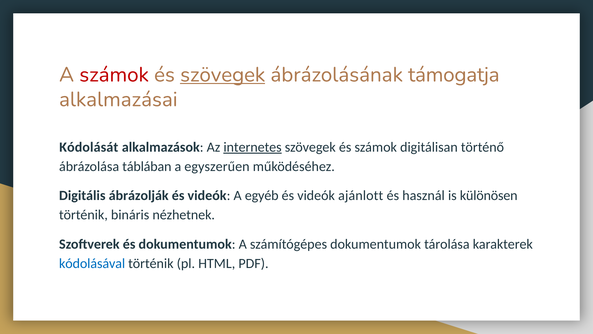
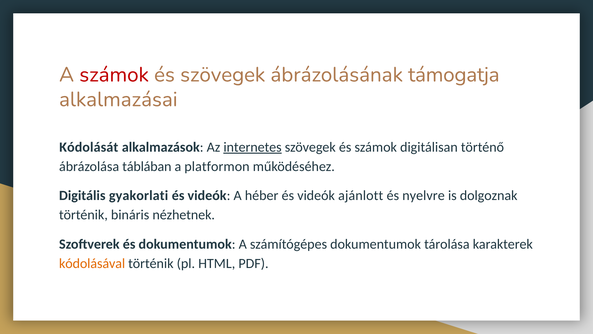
szövegek at (223, 75) underline: present -> none
egyszerűen: egyszerűen -> platformon
ábrázolják: ábrázolják -> gyakorlati
egyéb: egyéb -> héber
használ: használ -> nyelvre
különösen: különösen -> dolgoznak
kódolásával colour: blue -> orange
